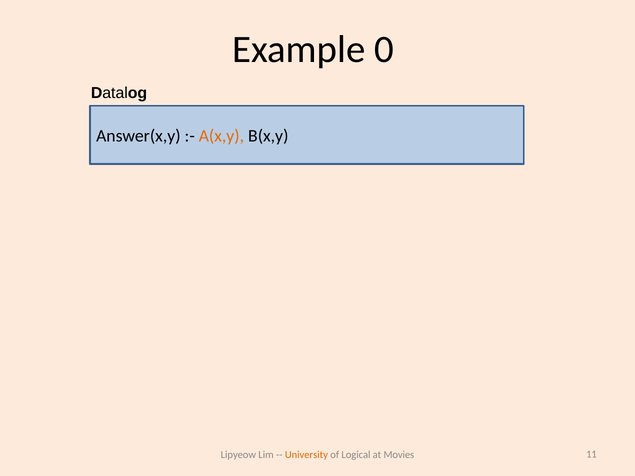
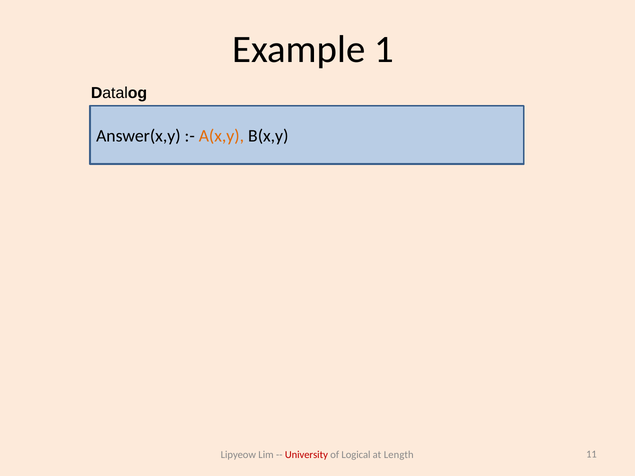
0: 0 -> 1
University colour: orange -> red
Movies: Movies -> Length
